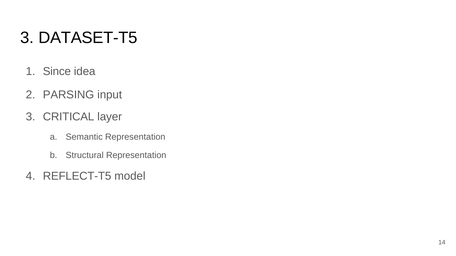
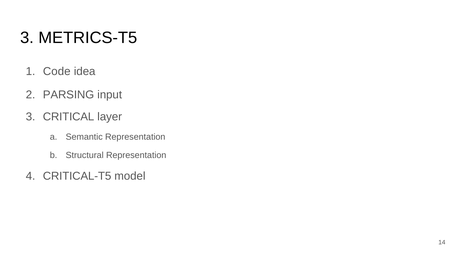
DATASET-T5: DATASET-T5 -> METRICS-T5
Since: Since -> Code
REFLECT-T5: REFLECT-T5 -> CRITICAL-T5
